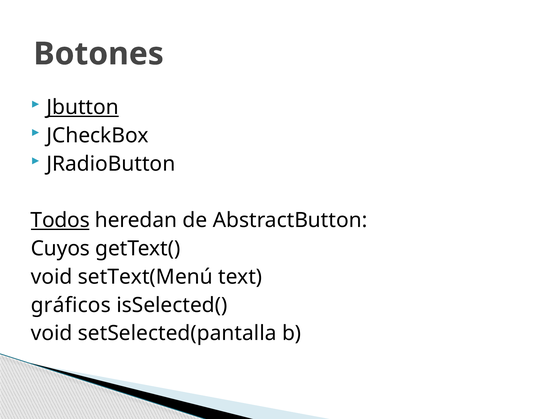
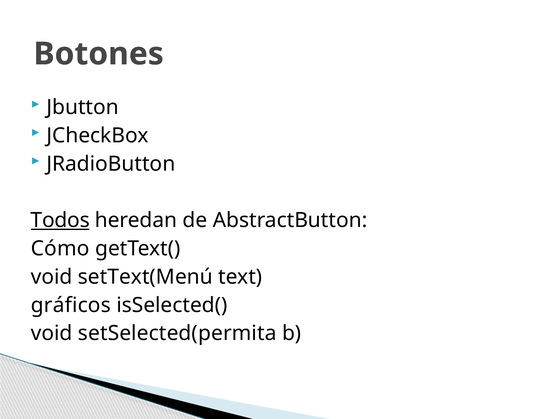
Jbutton underline: present -> none
Cuyos: Cuyos -> Cómo
setSelected(pantalla: setSelected(pantalla -> setSelected(permita
